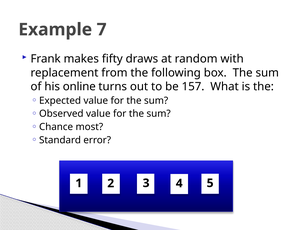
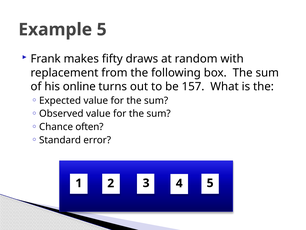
Example 7: 7 -> 5
most: most -> often
